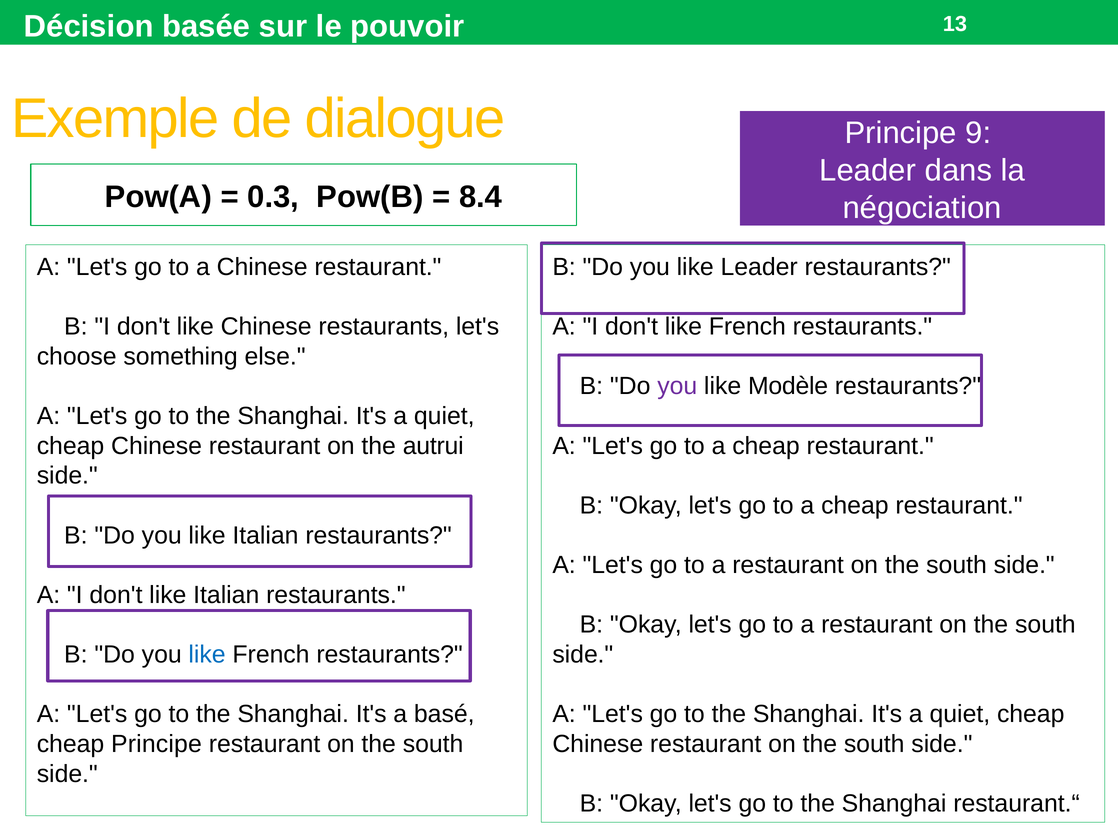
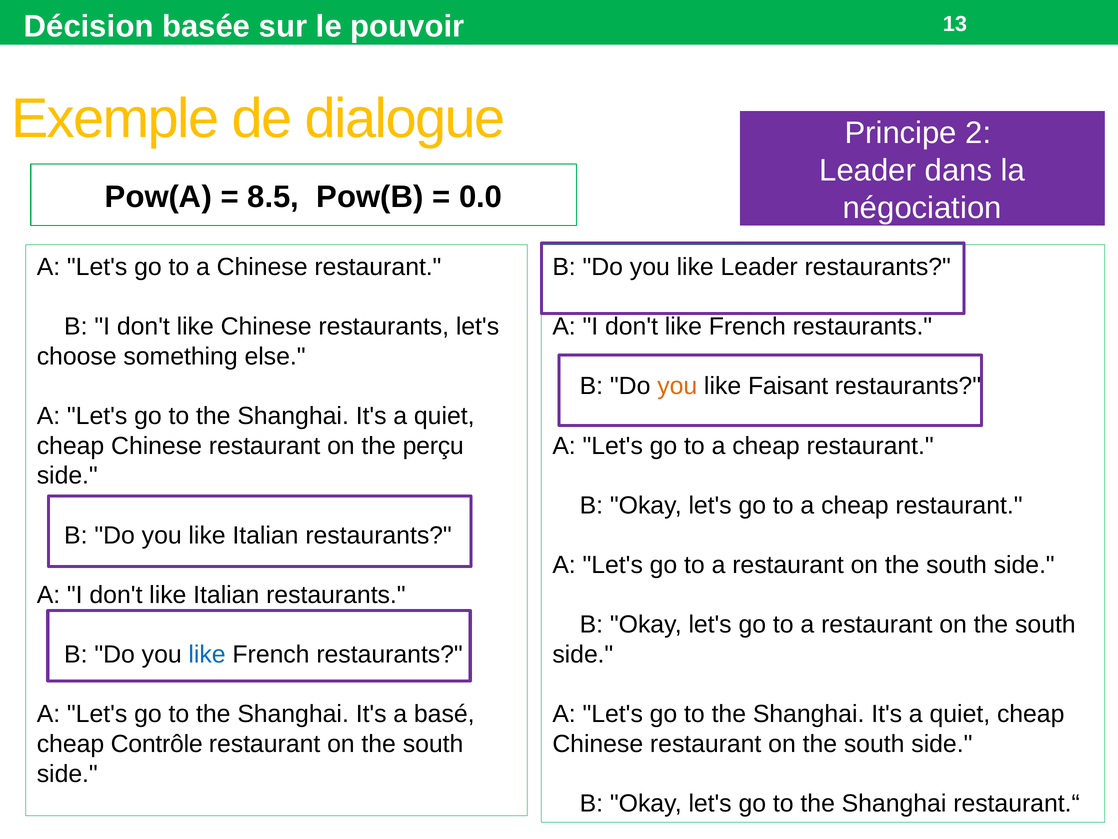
9: 9 -> 2
0.3: 0.3 -> 8.5
8.4: 8.4 -> 0.0
you at (677, 386) colour: purple -> orange
Modèle: Modèle -> Faisant
autrui: autrui -> perçu
cheap Principe: Principe -> Contrôle
